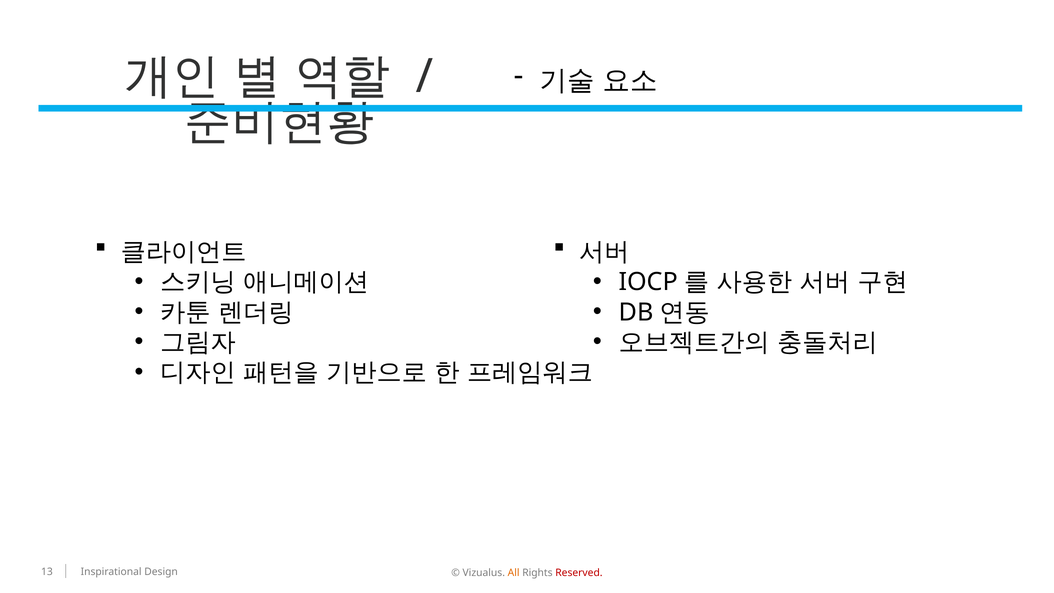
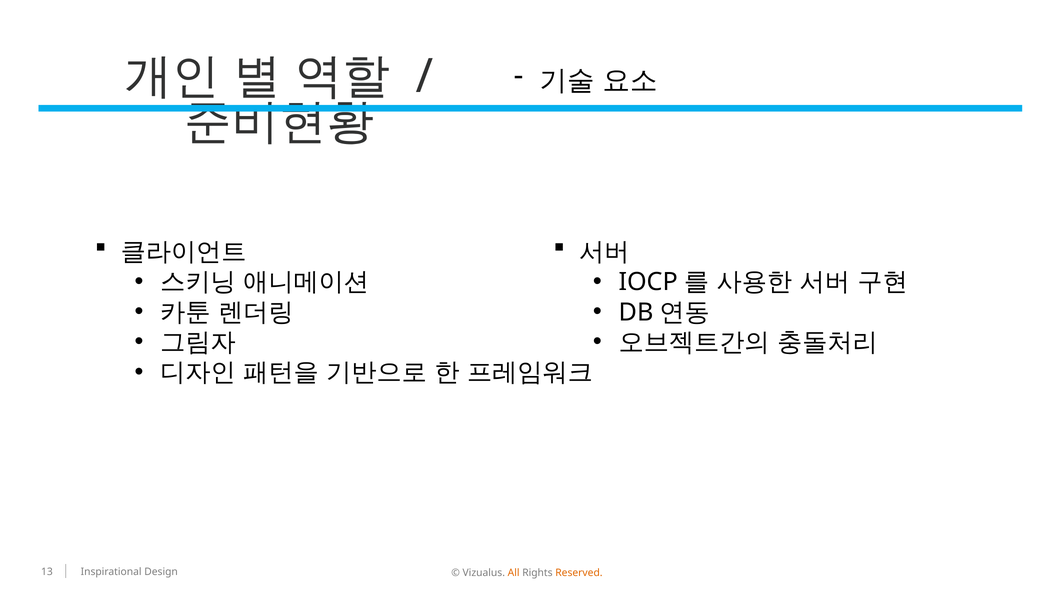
Reserved colour: red -> orange
